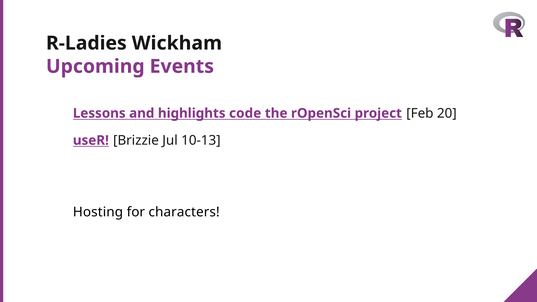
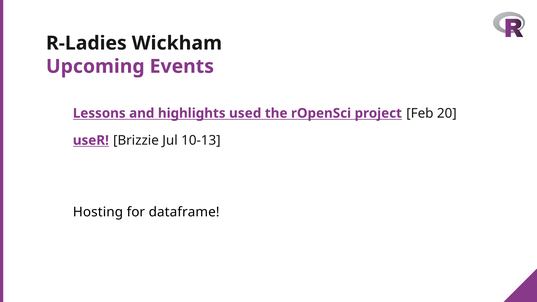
code: code -> used
characters: characters -> dataframe
